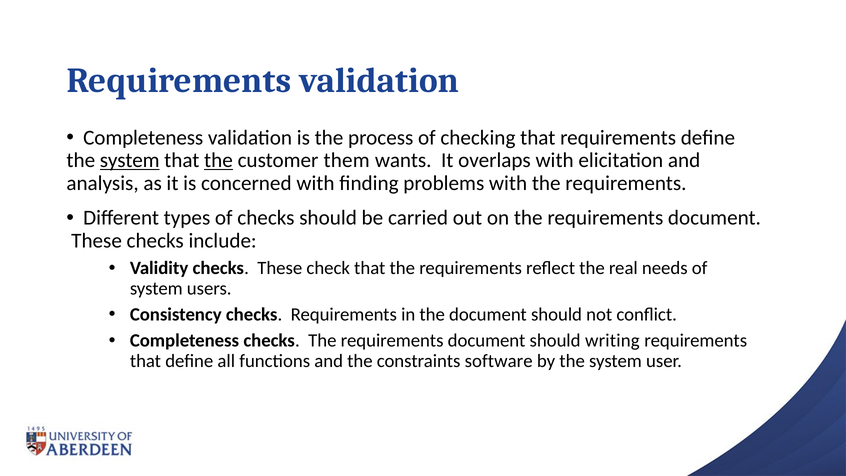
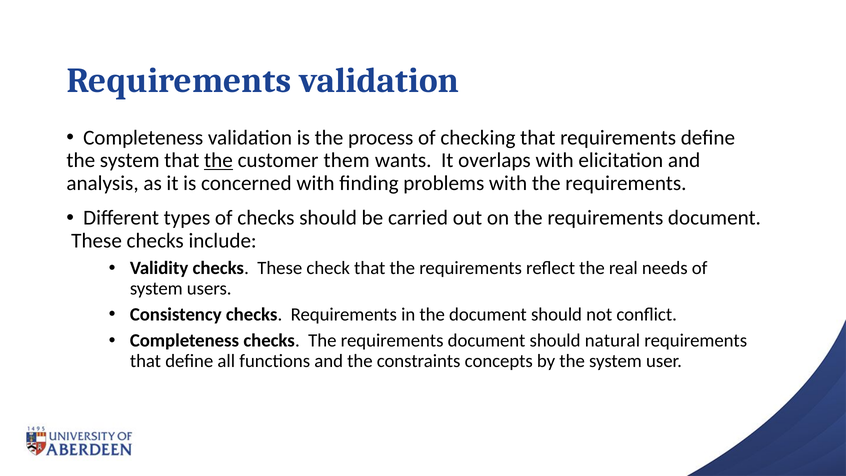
system at (130, 160) underline: present -> none
writing: writing -> natural
software: software -> concepts
